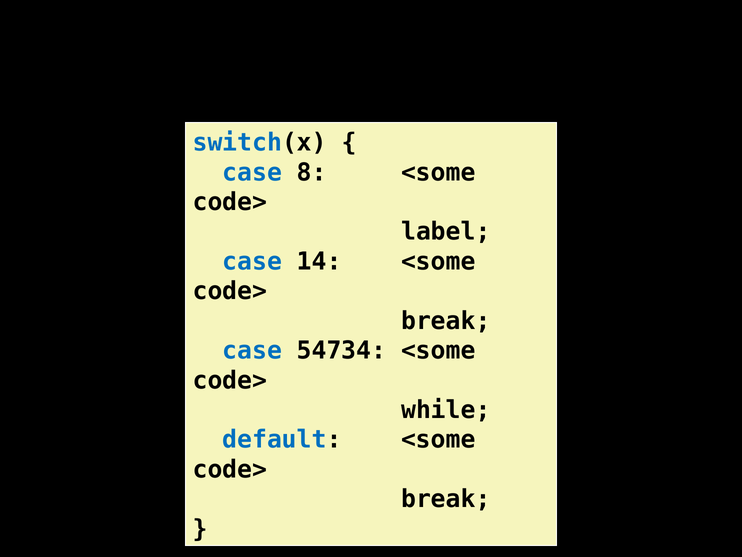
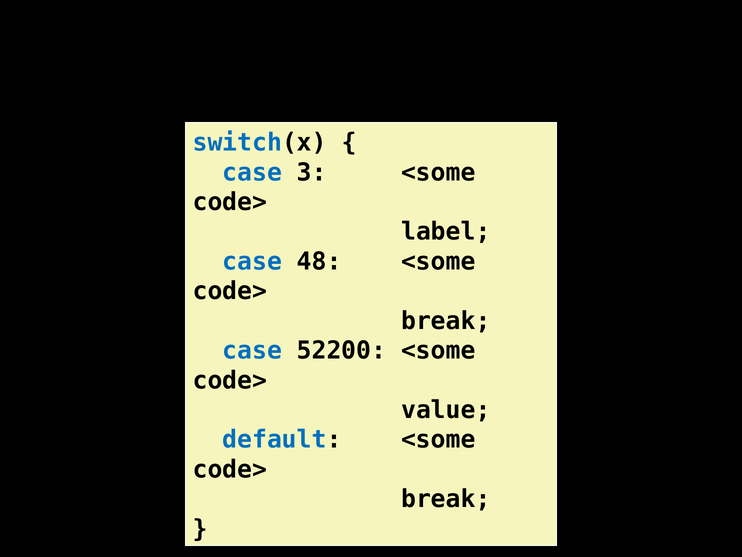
8: 8 -> 3
14: 14 -> 48
54734: 54734 -> 52200
while: while -> value
